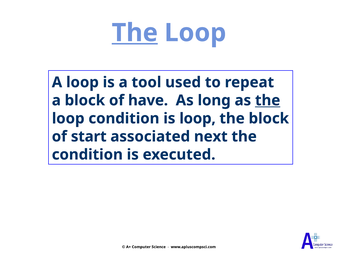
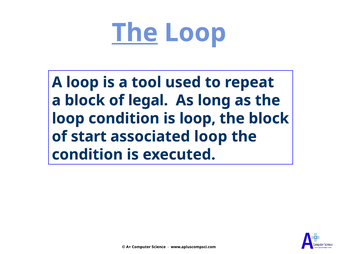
have: have -> legal
the at (268, 100) underline: present -> none
associated next: next -> loop
